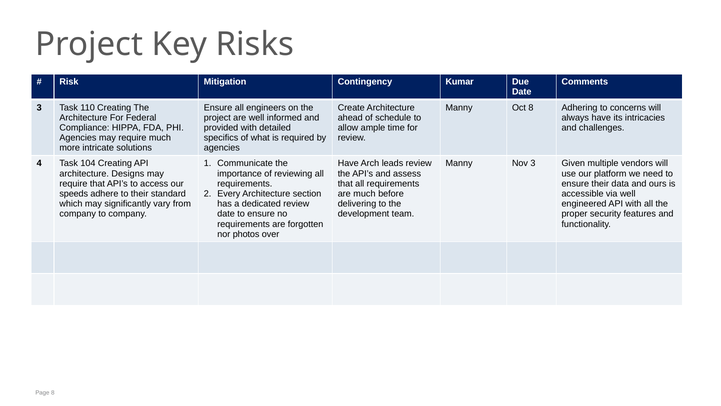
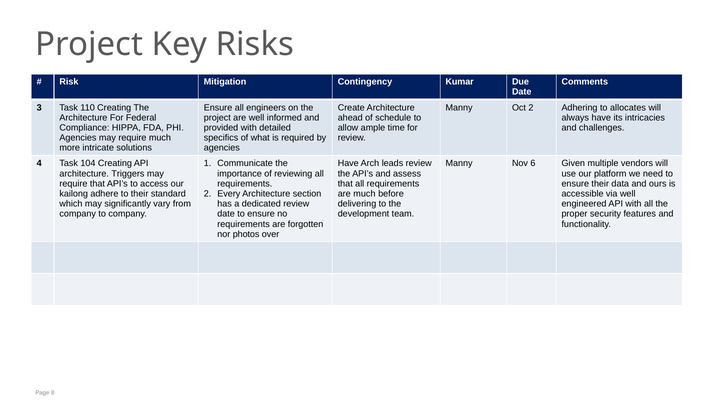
Oct 8: 8 -> 2
concerns: concerns -> allocates
Nov 3: 3 -> 6
Designs: Designs -> Triggers
speeds: speeds -> kailong
